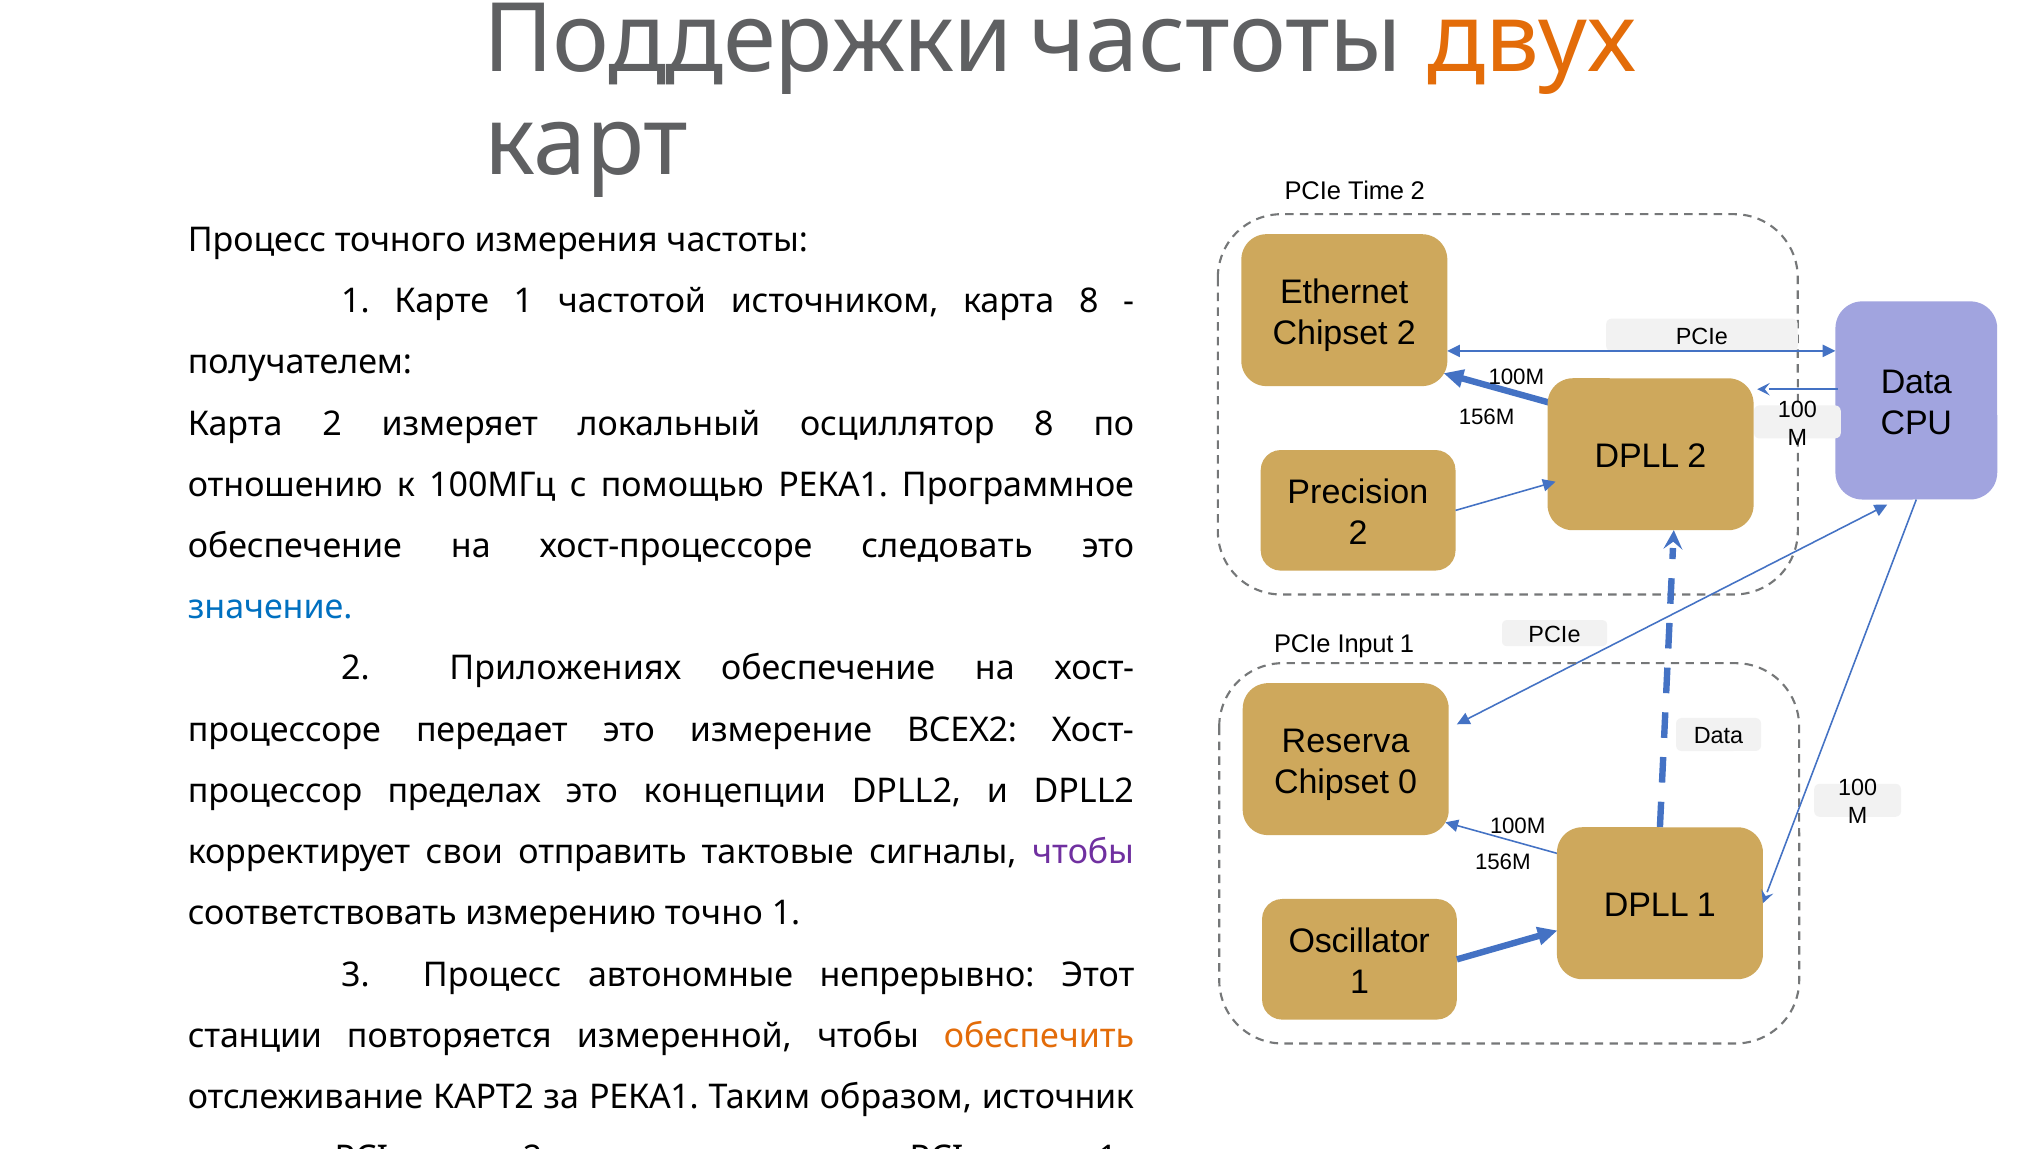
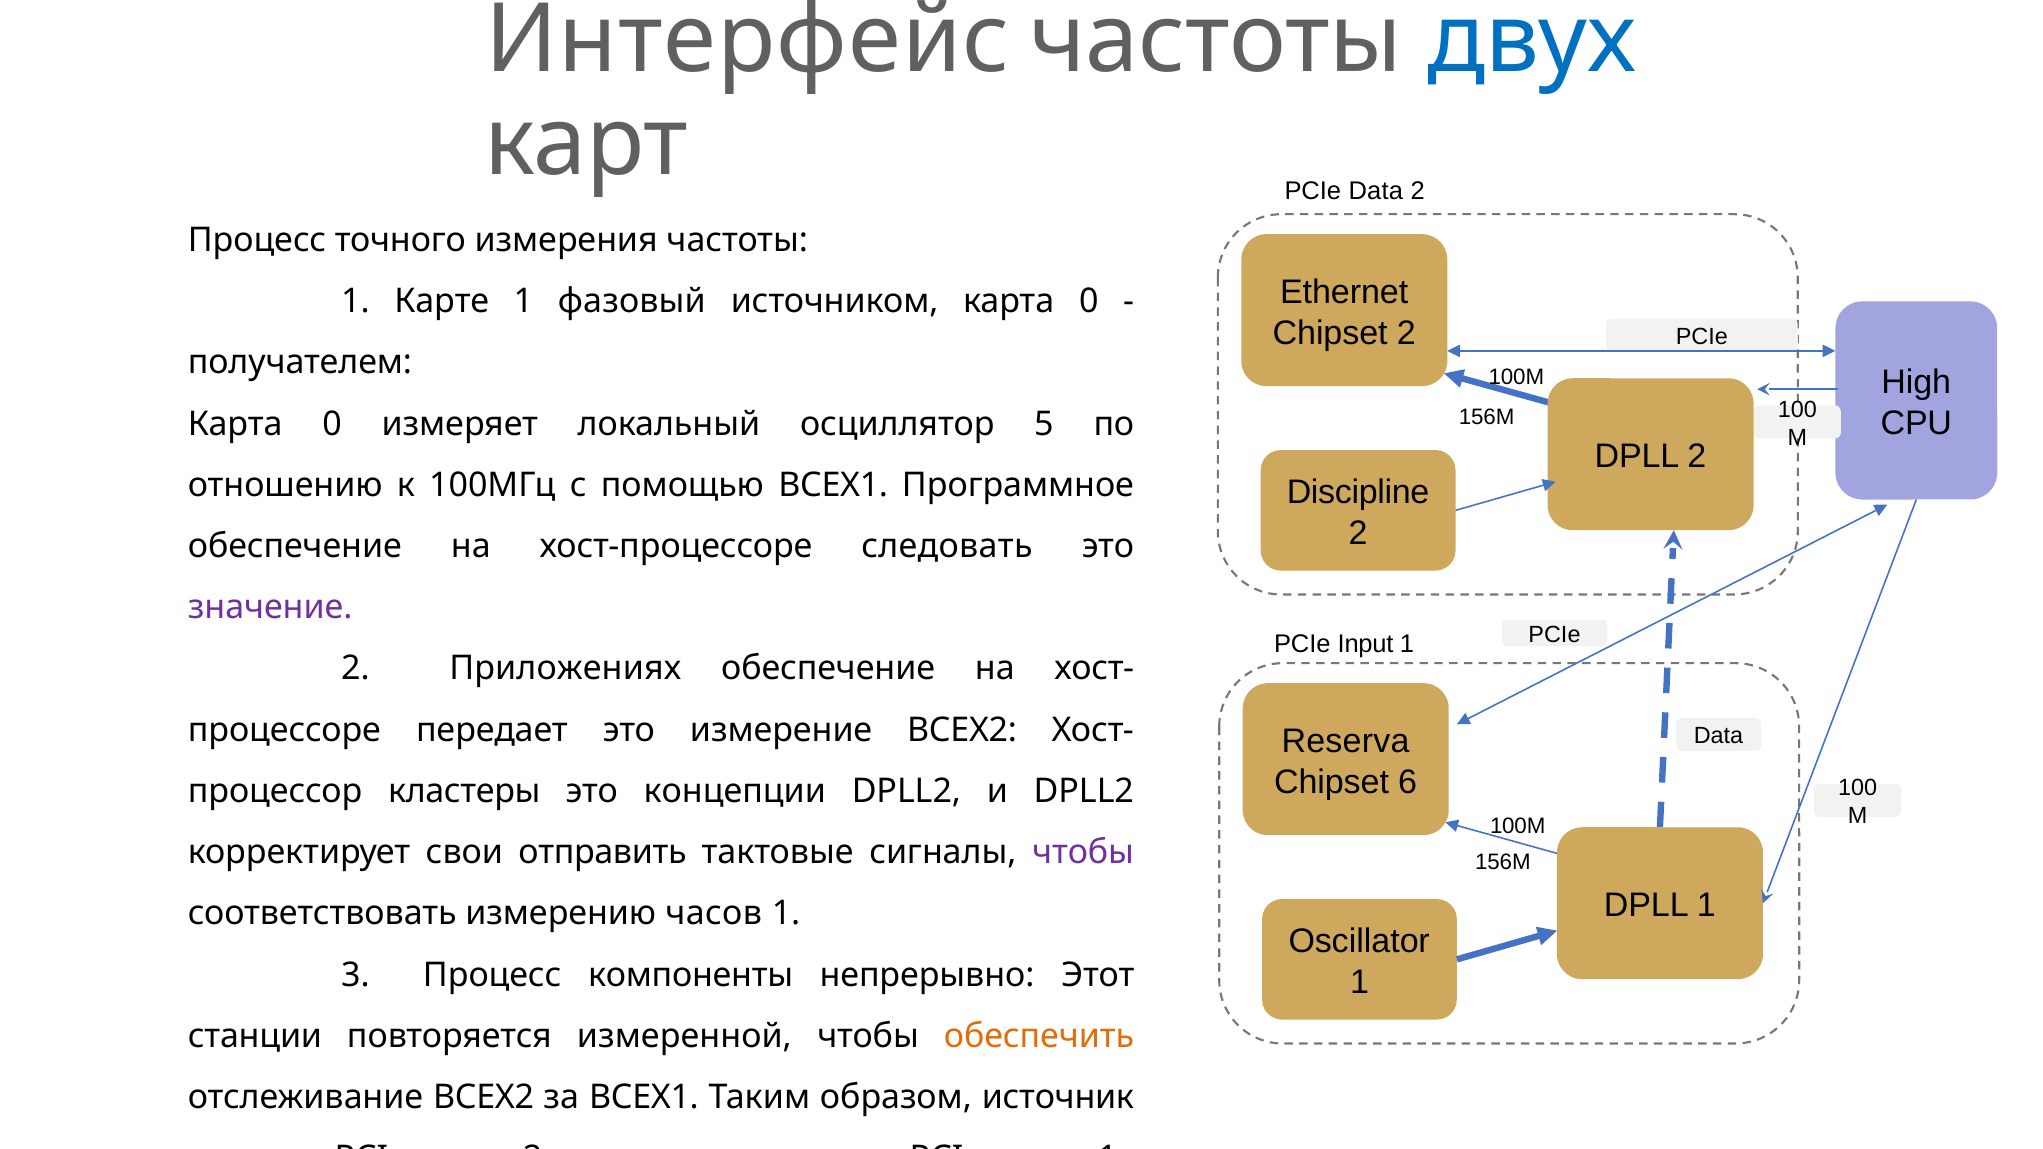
Поддержки: Поддержки -> Интерфейс
двух colour: orange -> blue
PCIe Time: Time -> Data
частотой: частотой -> фазовый
источником карта 8: 8 -> 0
Data at (1916, 382): Data -> High
2 at (332, 424): 2 -> 0
осциллятор 8: 8 -> 5
помощью РЕКА1: РЕКА1 -> ВСЕХ1
Precision: Precision -> Discipline
значение colour: blue -> purple
0: 0 -> 6
пределах: пределах -> кластеры
точно: точно -> часов
автономные: автономные -> компоненты
отслеживание КАРТ2: КАРТ2 -> ВСЕХ2
за РЕКА1: РЕКА1 -> ВСЕХ1
